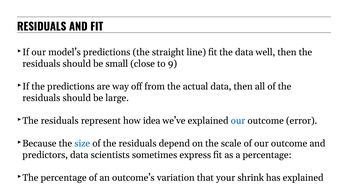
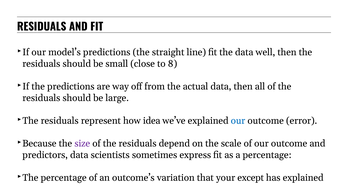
9: 9 -> 8
size colour: blue -> purple
shrink: shrink -> except
